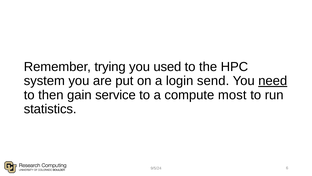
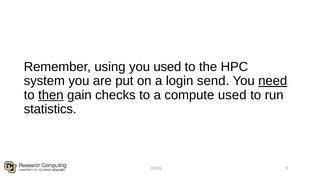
trying: trying -> using
then underline: none -> present
service: service -> checks
compute most: most -> used
